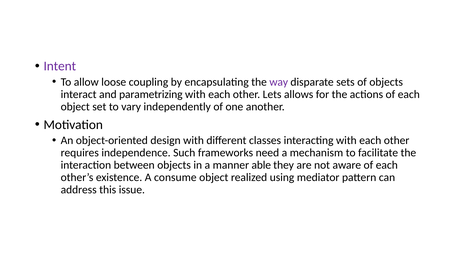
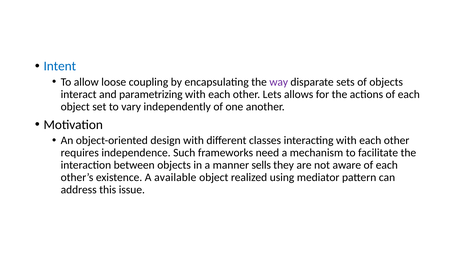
Intent colour: purple -> blue
able: able -> sells
consume: consume -> available
